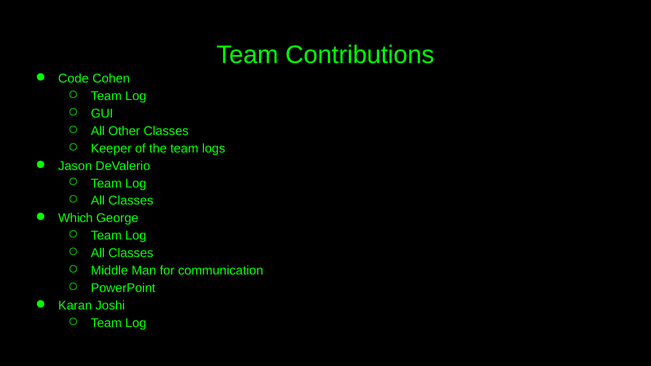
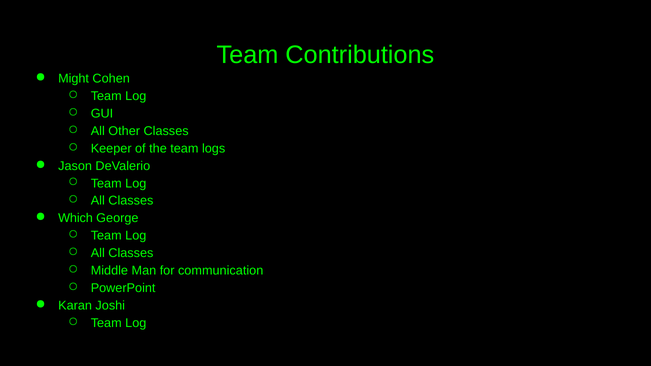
Code: Code -> Might
